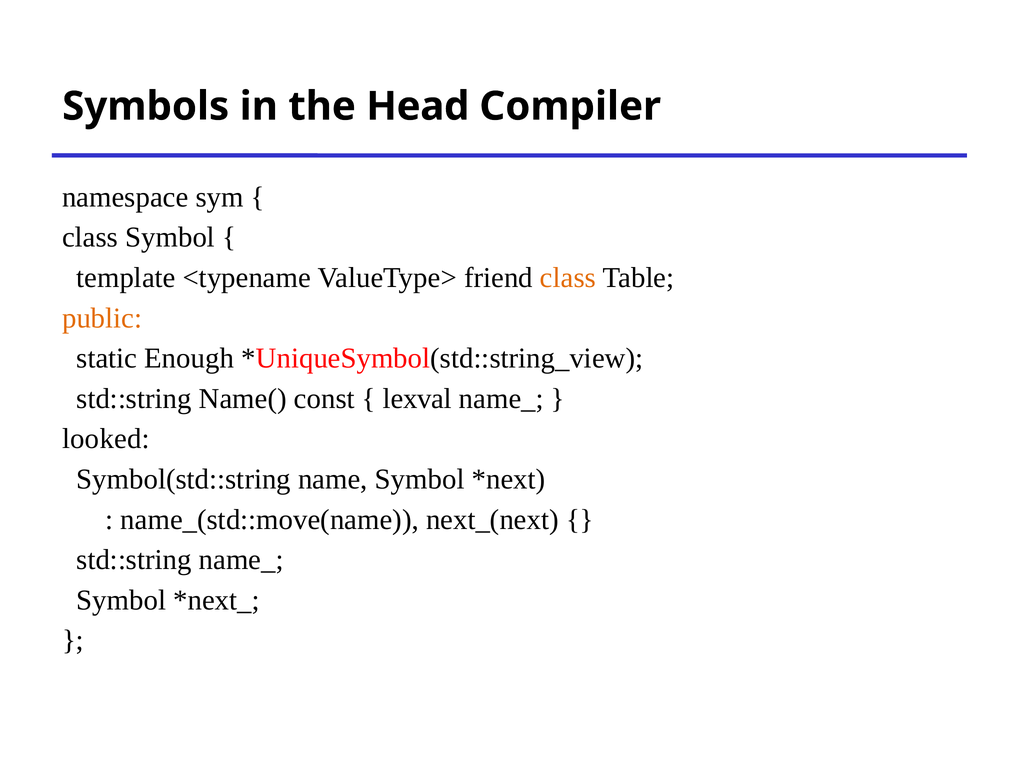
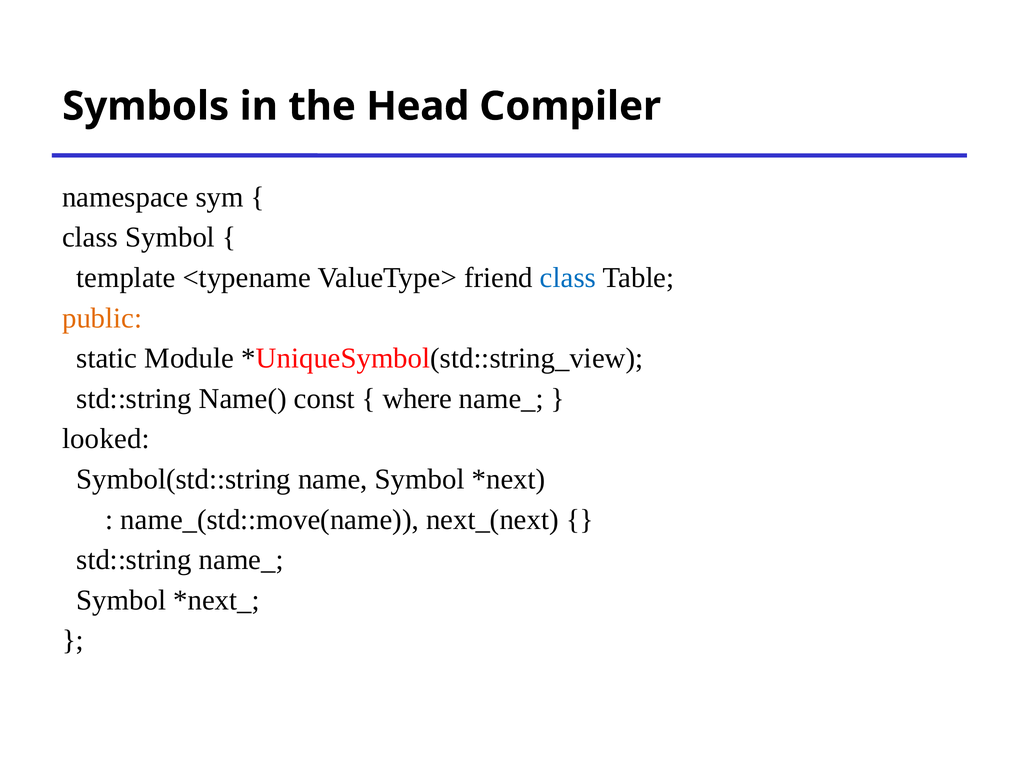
class at (568, 278) colour: orange -> blue
Enough: Enough -> Module
lexval: lexval -> where
